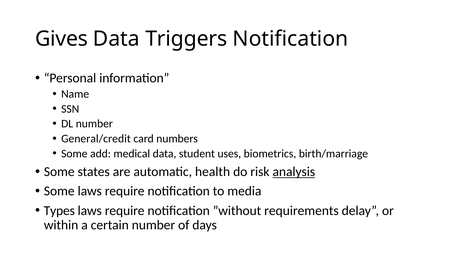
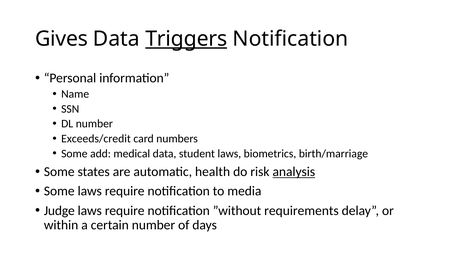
Triggers underline: none -> present
General/credit: General/credit -> Exceeds/credit
student uses: uses -> laws
Types: Types -> Judge
